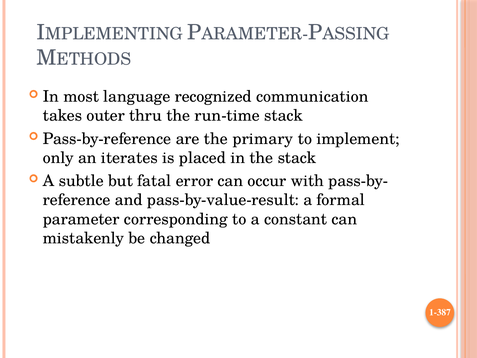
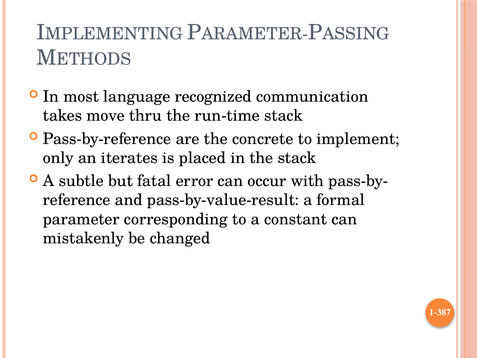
outer: outer -> move
primary: primary -> concrete
